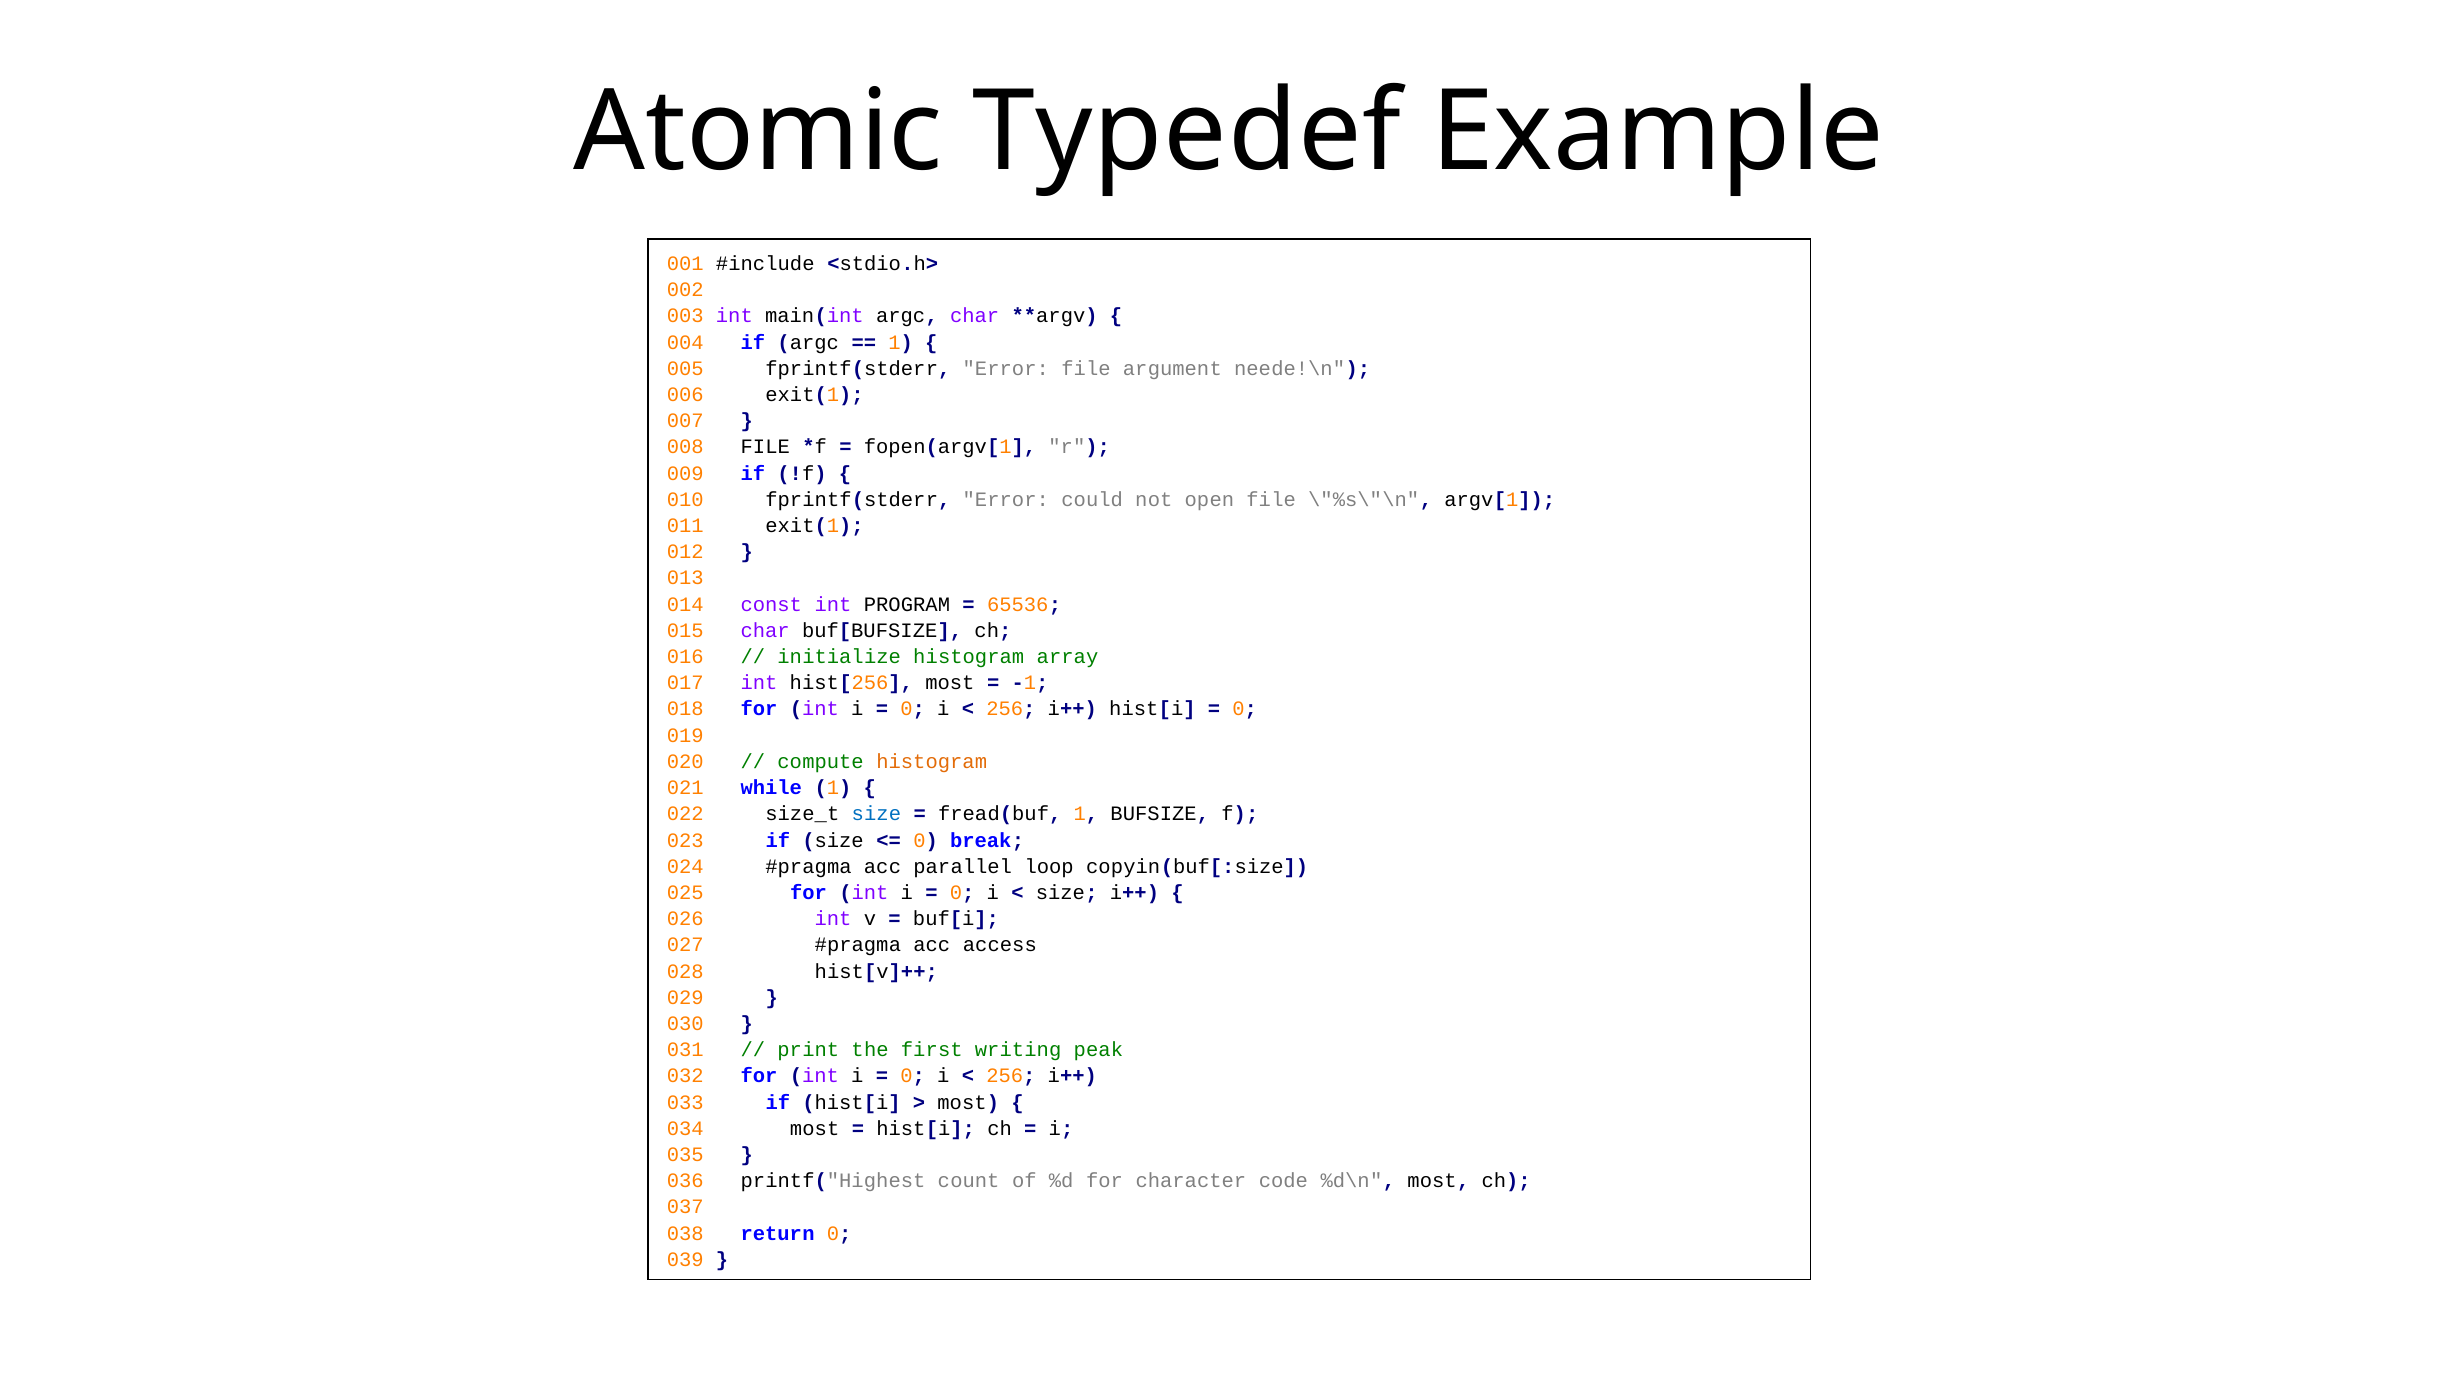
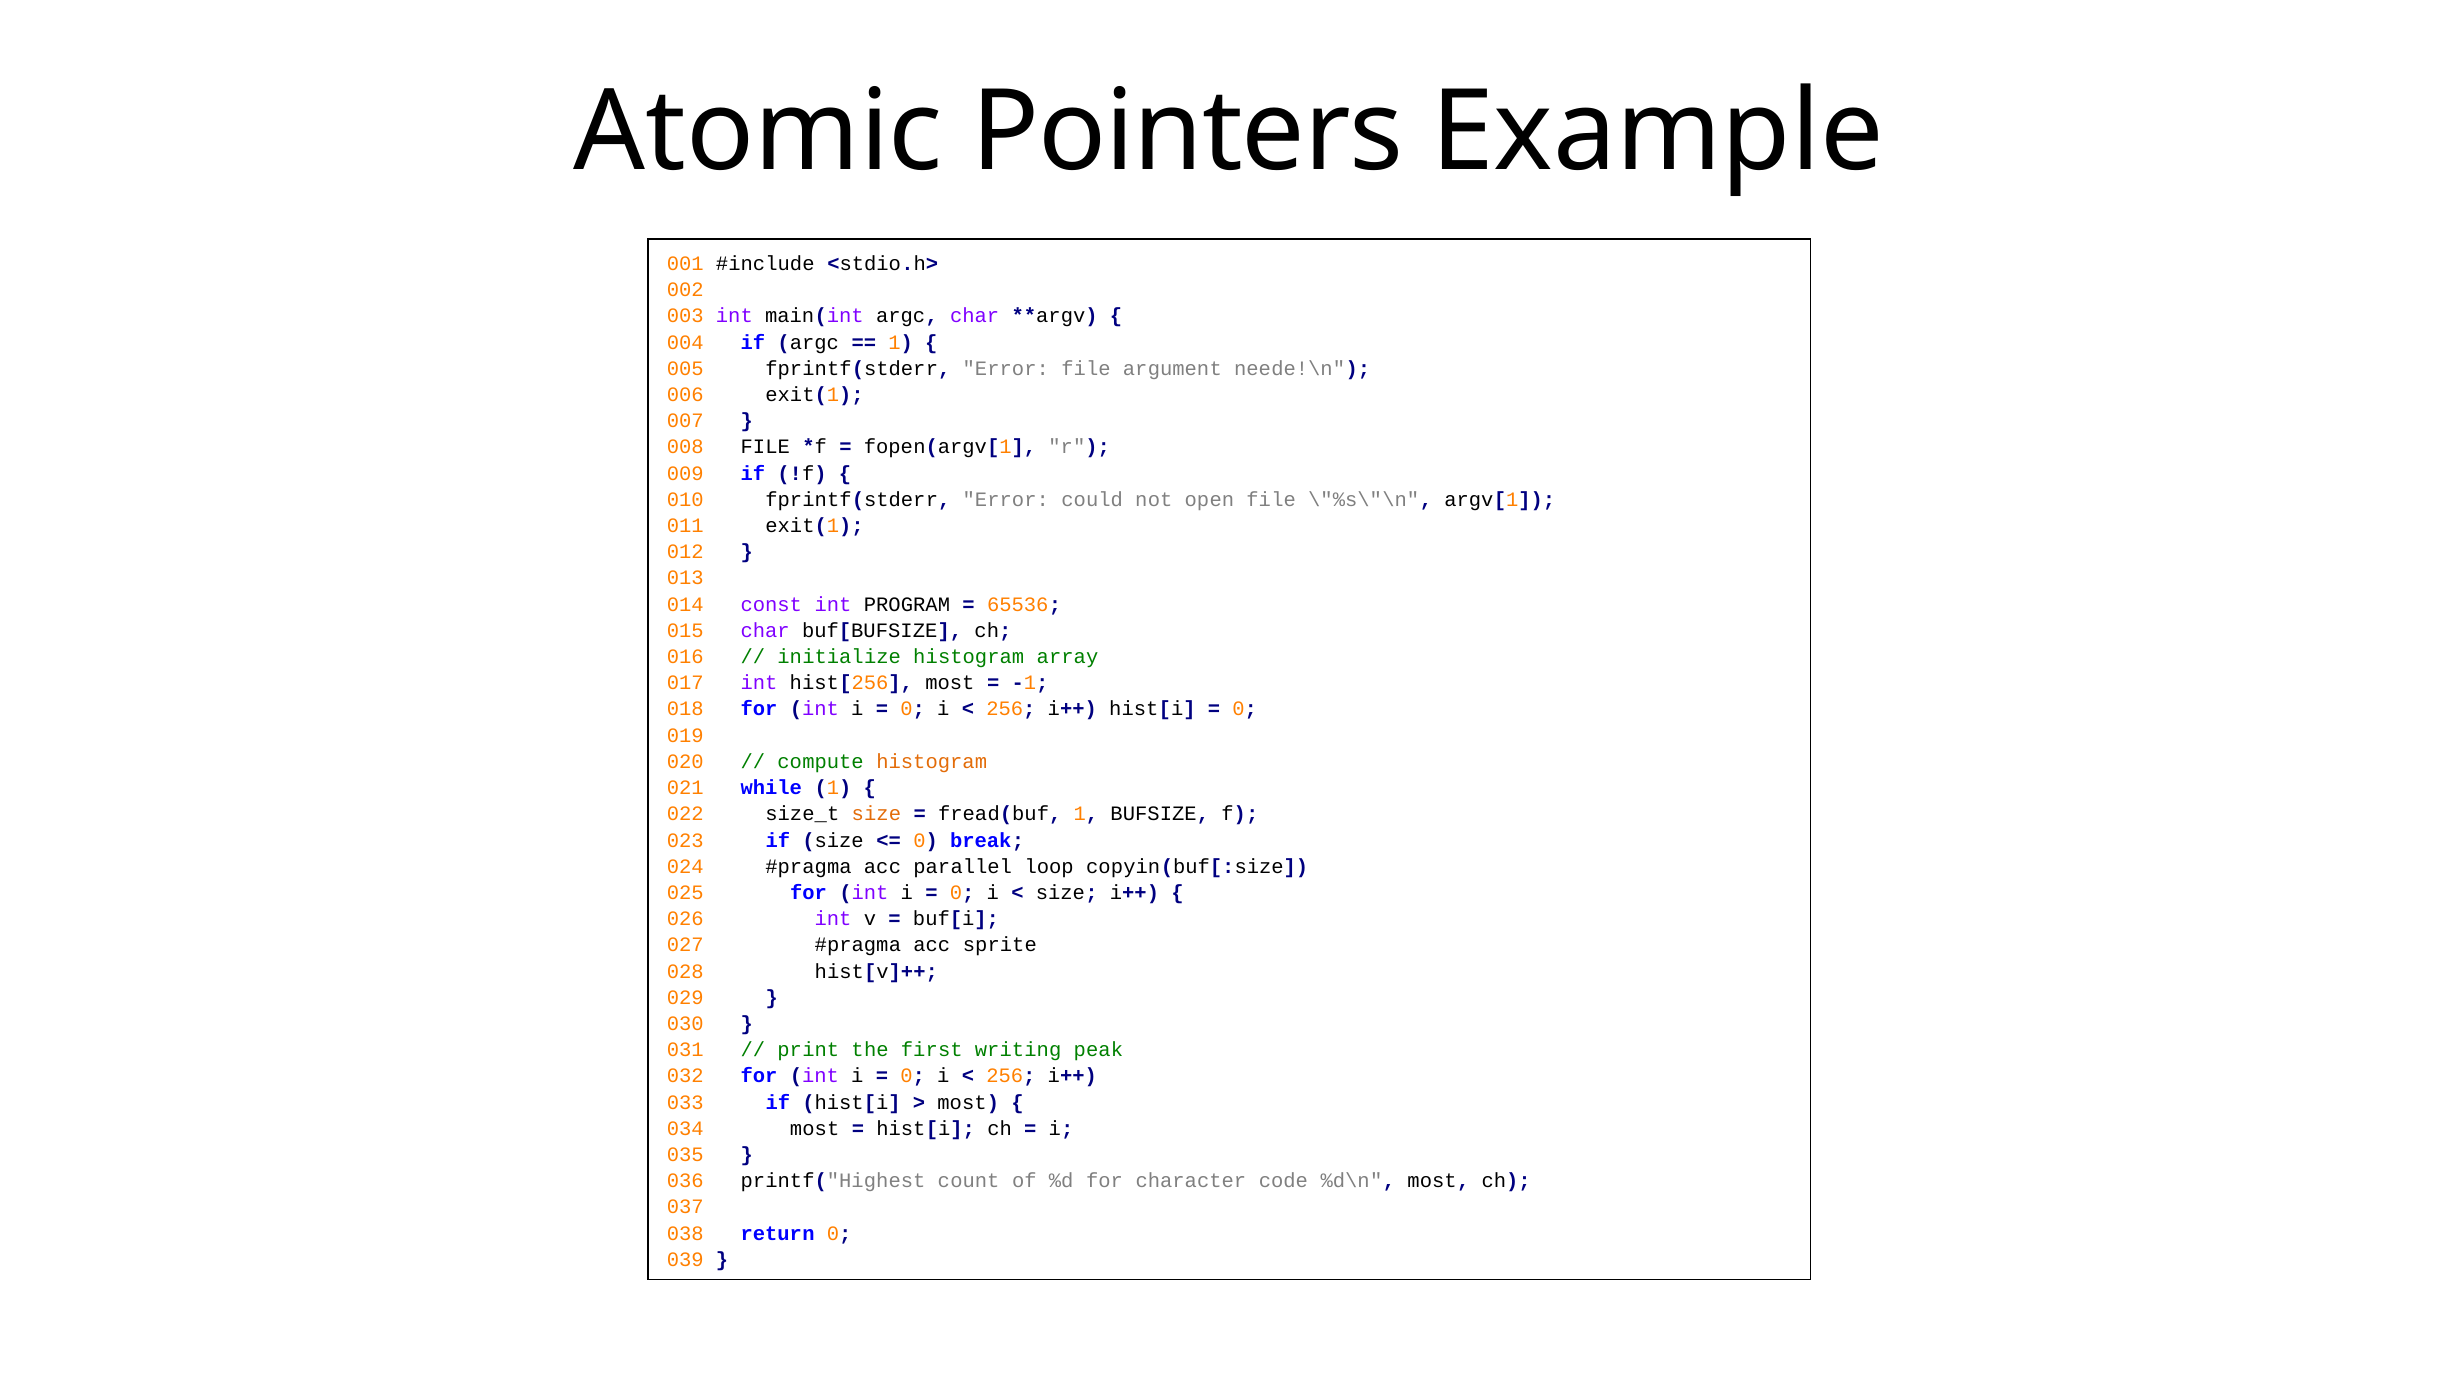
Typedef: Typedef -> Pointers
size at (876, 814) colour: blue -> orange
access: access -> sprite
